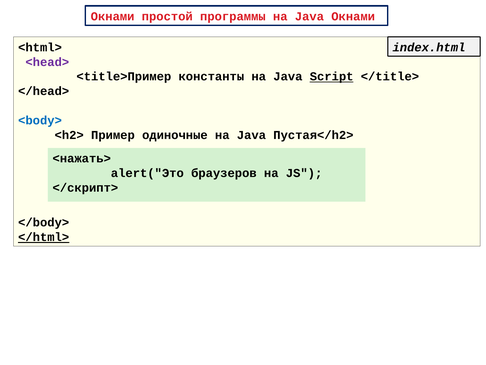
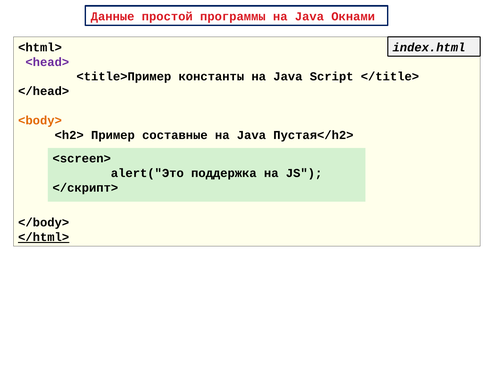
Окнами at (113, 16): Окнами -> Данные
Script underline: present -> none
<body> colour: blue -> orange
одиночные: одиночные -> составные
<нажать>: <нажать> -> <screen>
браузеров: браузеров -> поддержка
